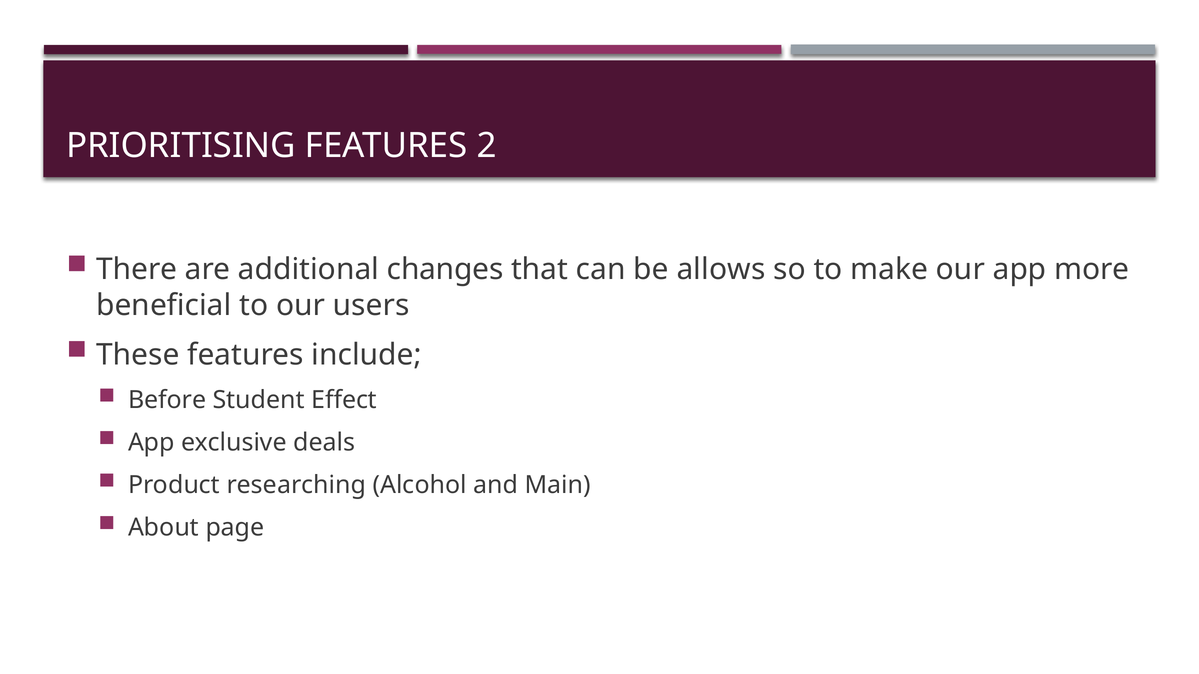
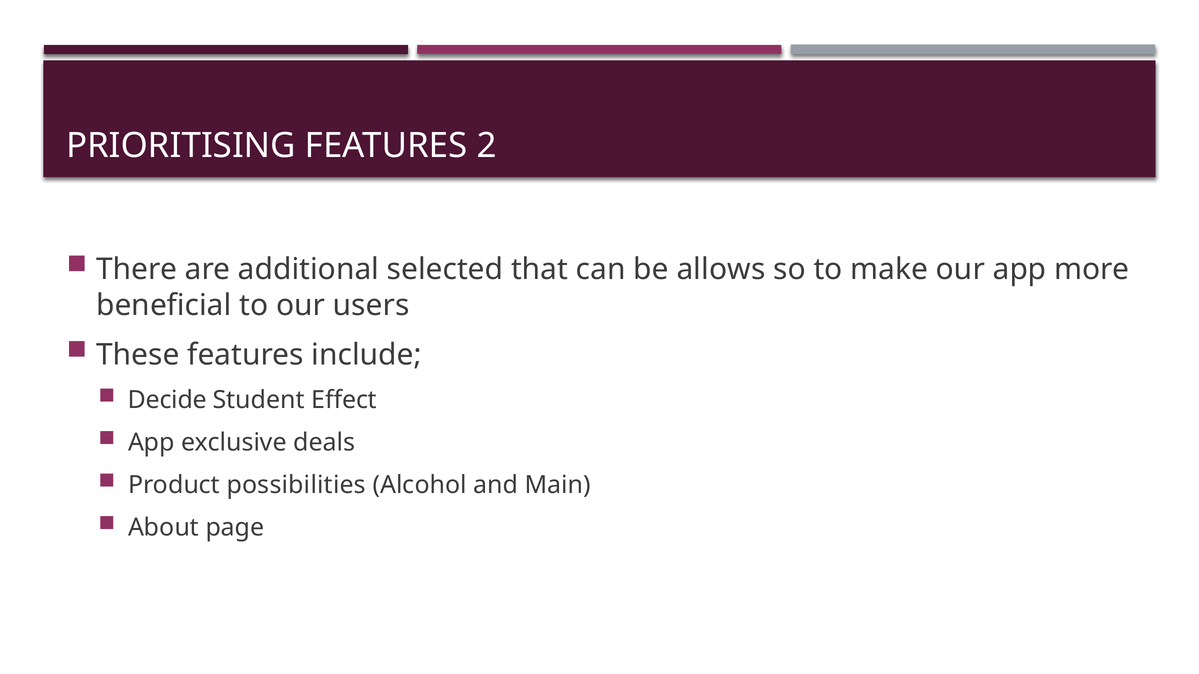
changes: changes -> selected
Before: Before -> Decide
researching: researching -> possibilities
